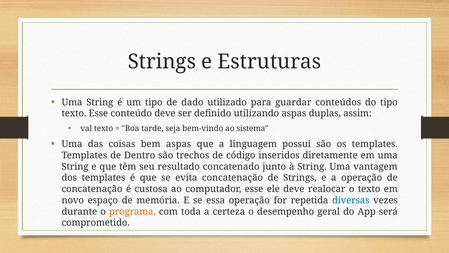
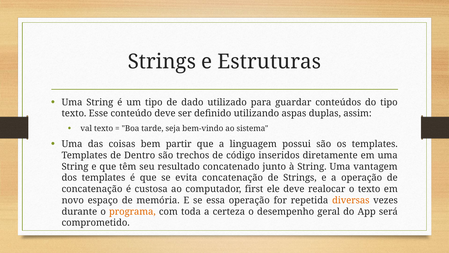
bem aspas: aspas -> partir
computador esse: esse -> first
diversas colour: blue -> orange
